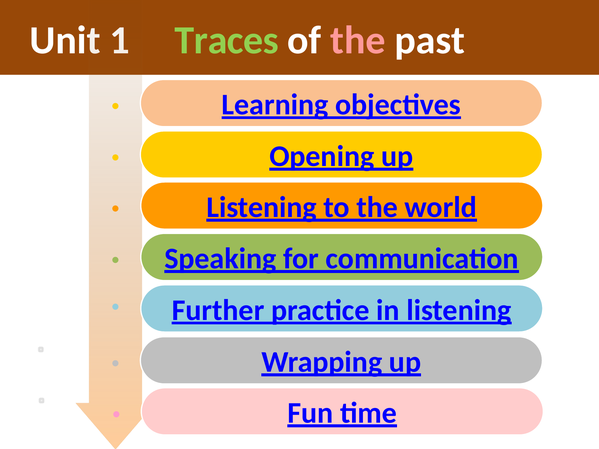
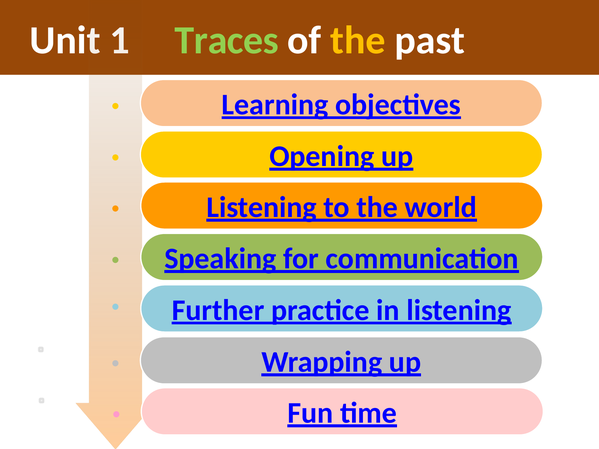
the at (358, 40) colour: pink -> yellow
